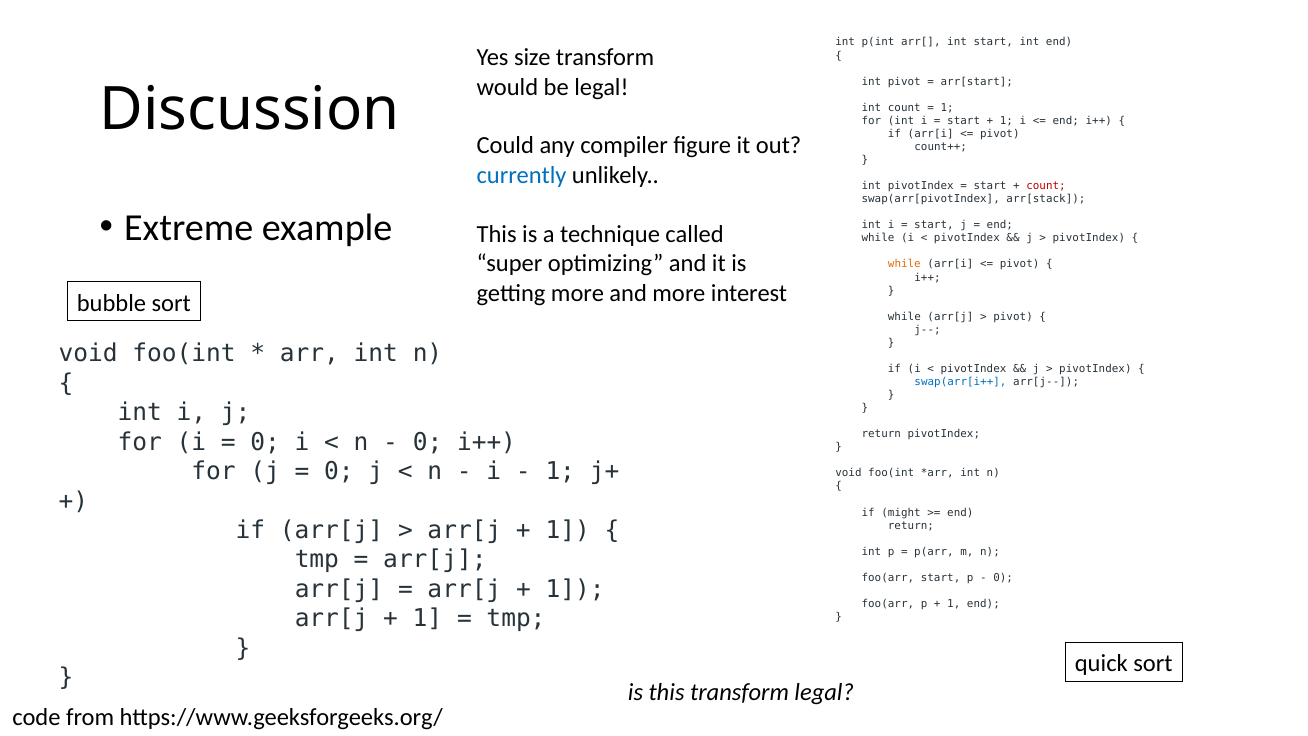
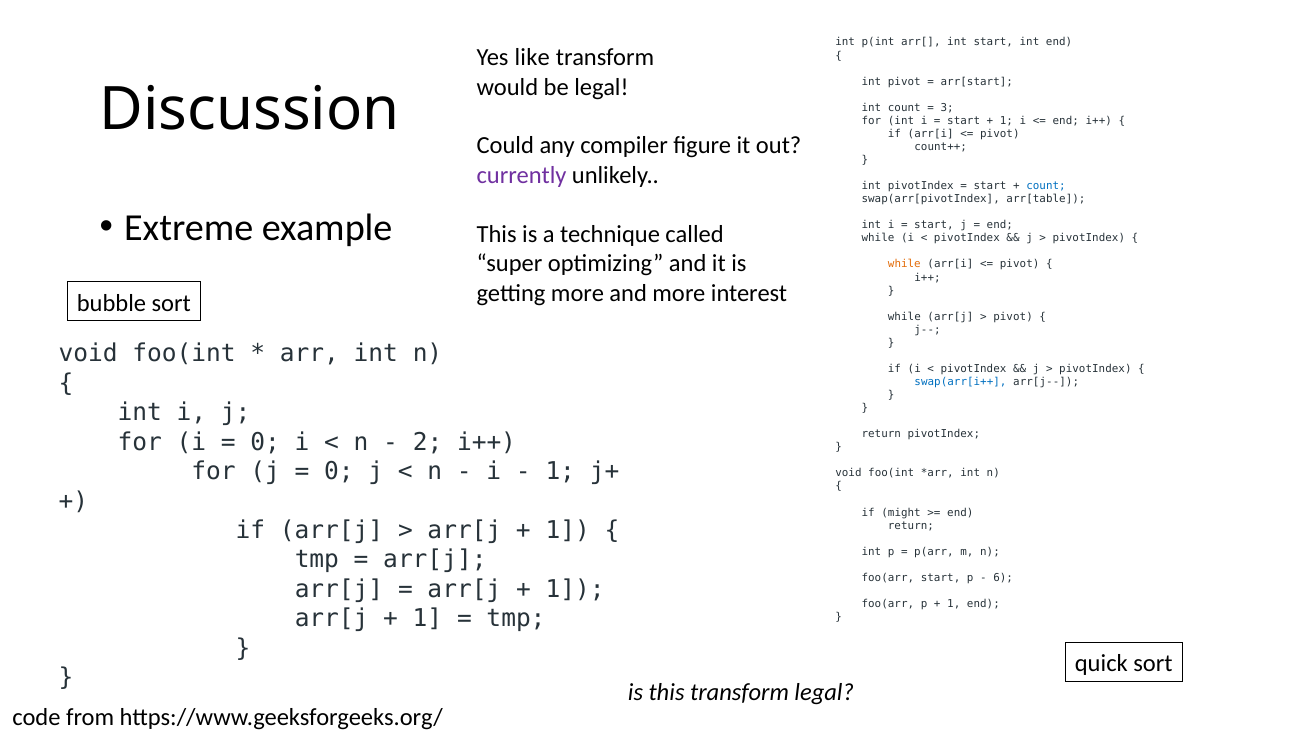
size: size -> like
1 at (947, 108): 1 -> 3
currently colour: blue -> purple
count at (1046, 186) colour: red -> blue
arr[stack: arr[stack -> arr[table
0 at (428, 442): 0 -> 2
0 at (1003, 578): 0 -> 6
